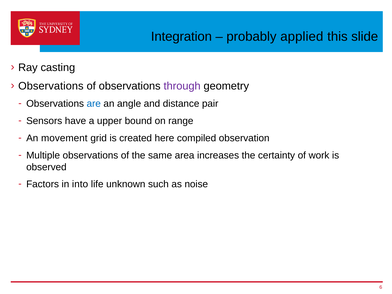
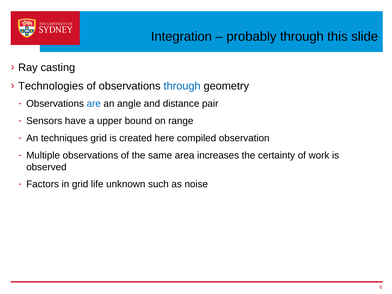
probably applied: applied -> through
Observations at (51, 86): Observations -> Technologies
through at (182, 86) colour: purple -> blue
movement: movement -> techniques
in into: into -> grid
